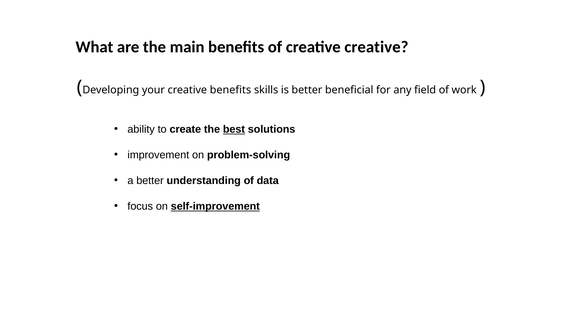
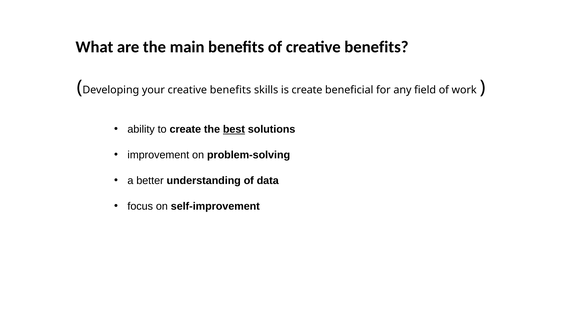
of creative creative: creative -> benefits
is better: better -> create
self-improvement underline: present -> none
